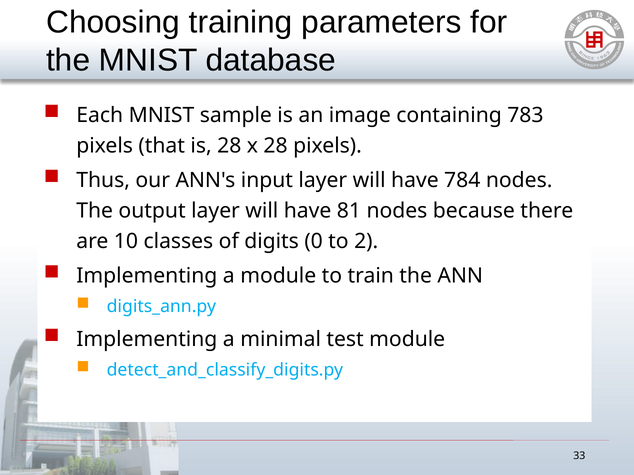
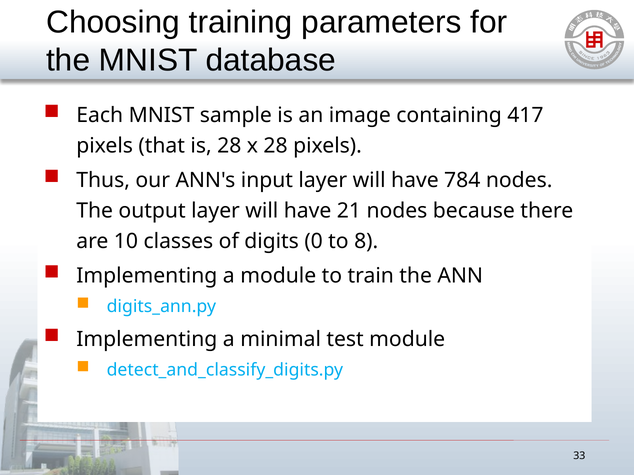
783: 783 -> 417
81: 81 -> 21
2: 2 -> 8
